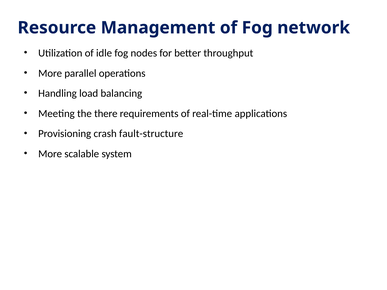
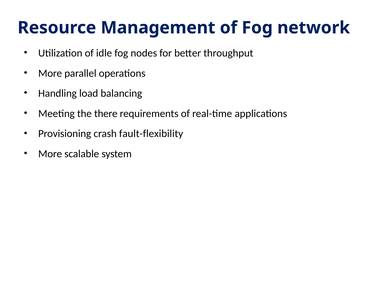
fault-structure: fault-structure -> fault-flexibility
